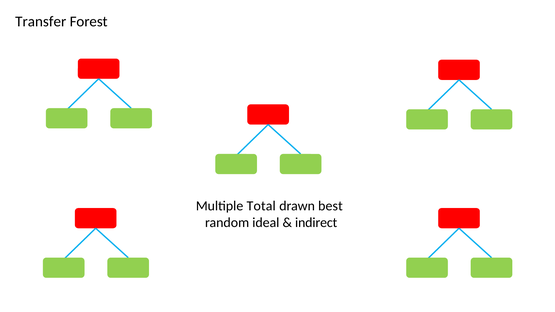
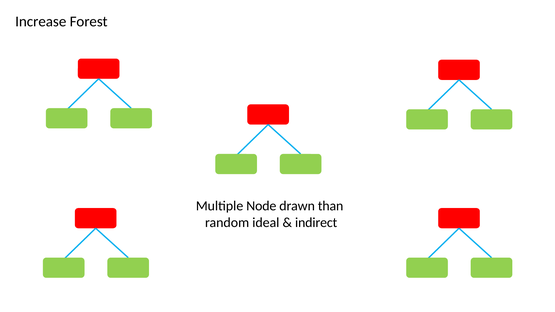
Transfer: Transfer -> Increase
Total: Total -> Node
best: best -> than
